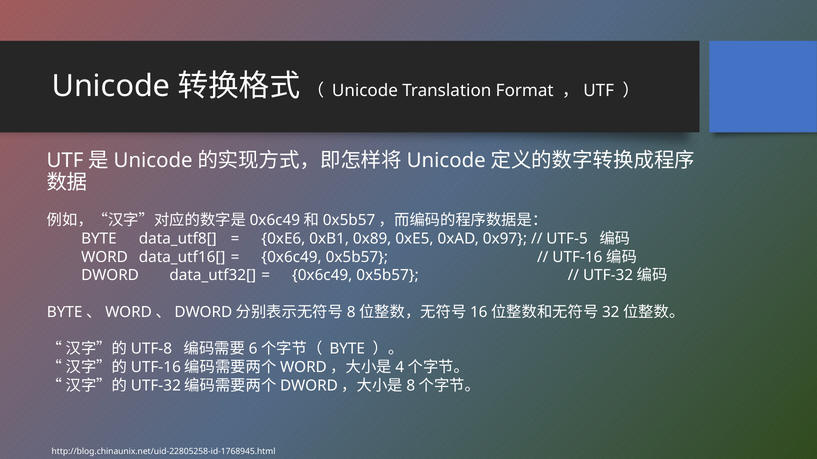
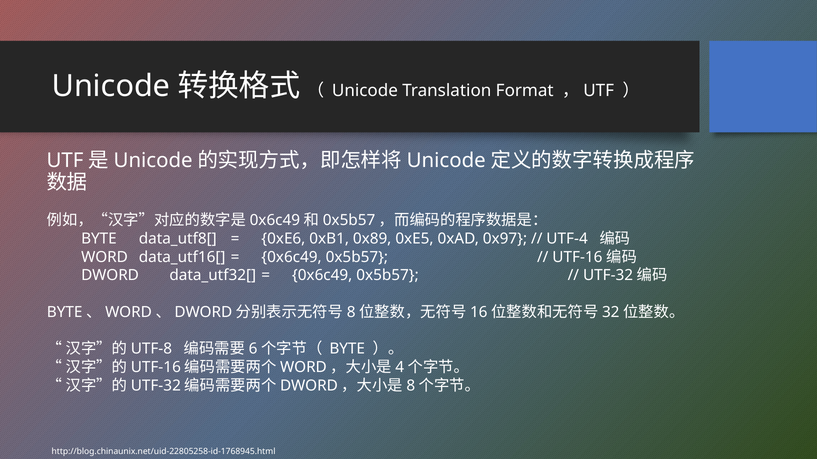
UTF-5: UTF-5 -> UTF-4
